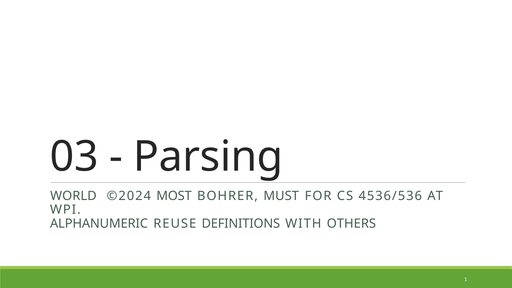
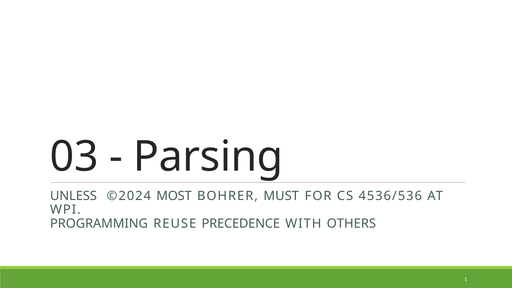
WORLD: WORLD -> UNLESS
ALPHANUMERIC: ALPHANUMERIC -> PROGRAMMING
DEFINITIONS: DEFINITIONS -> PRECEDENCE
